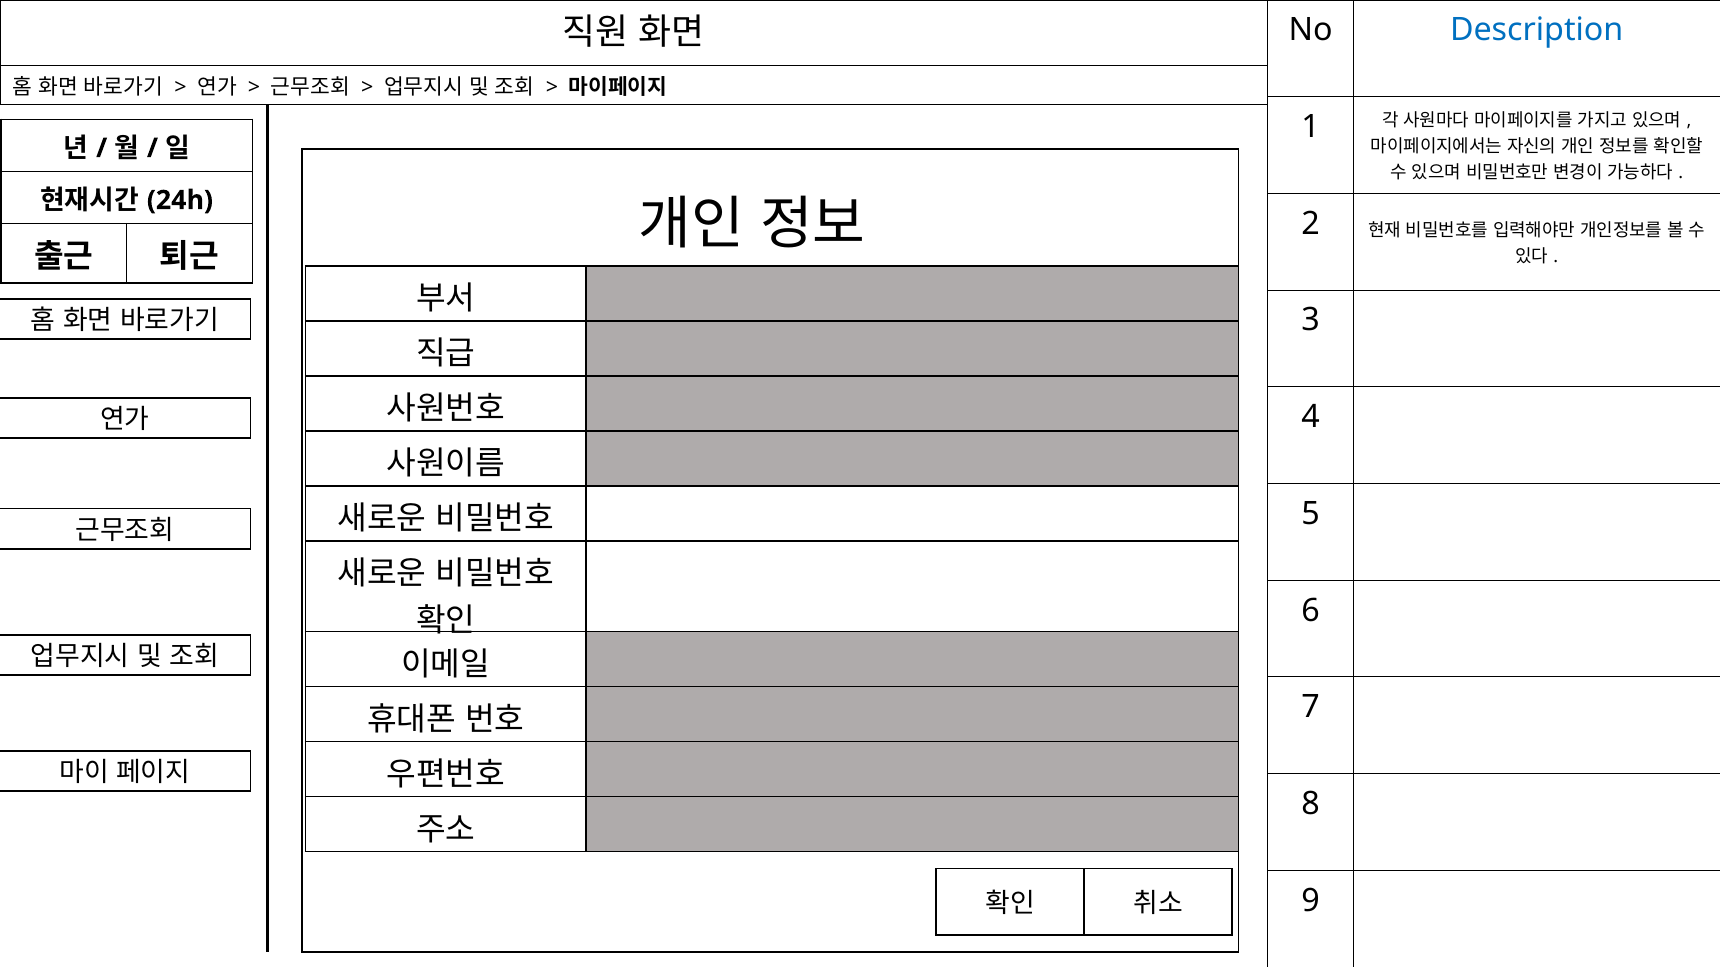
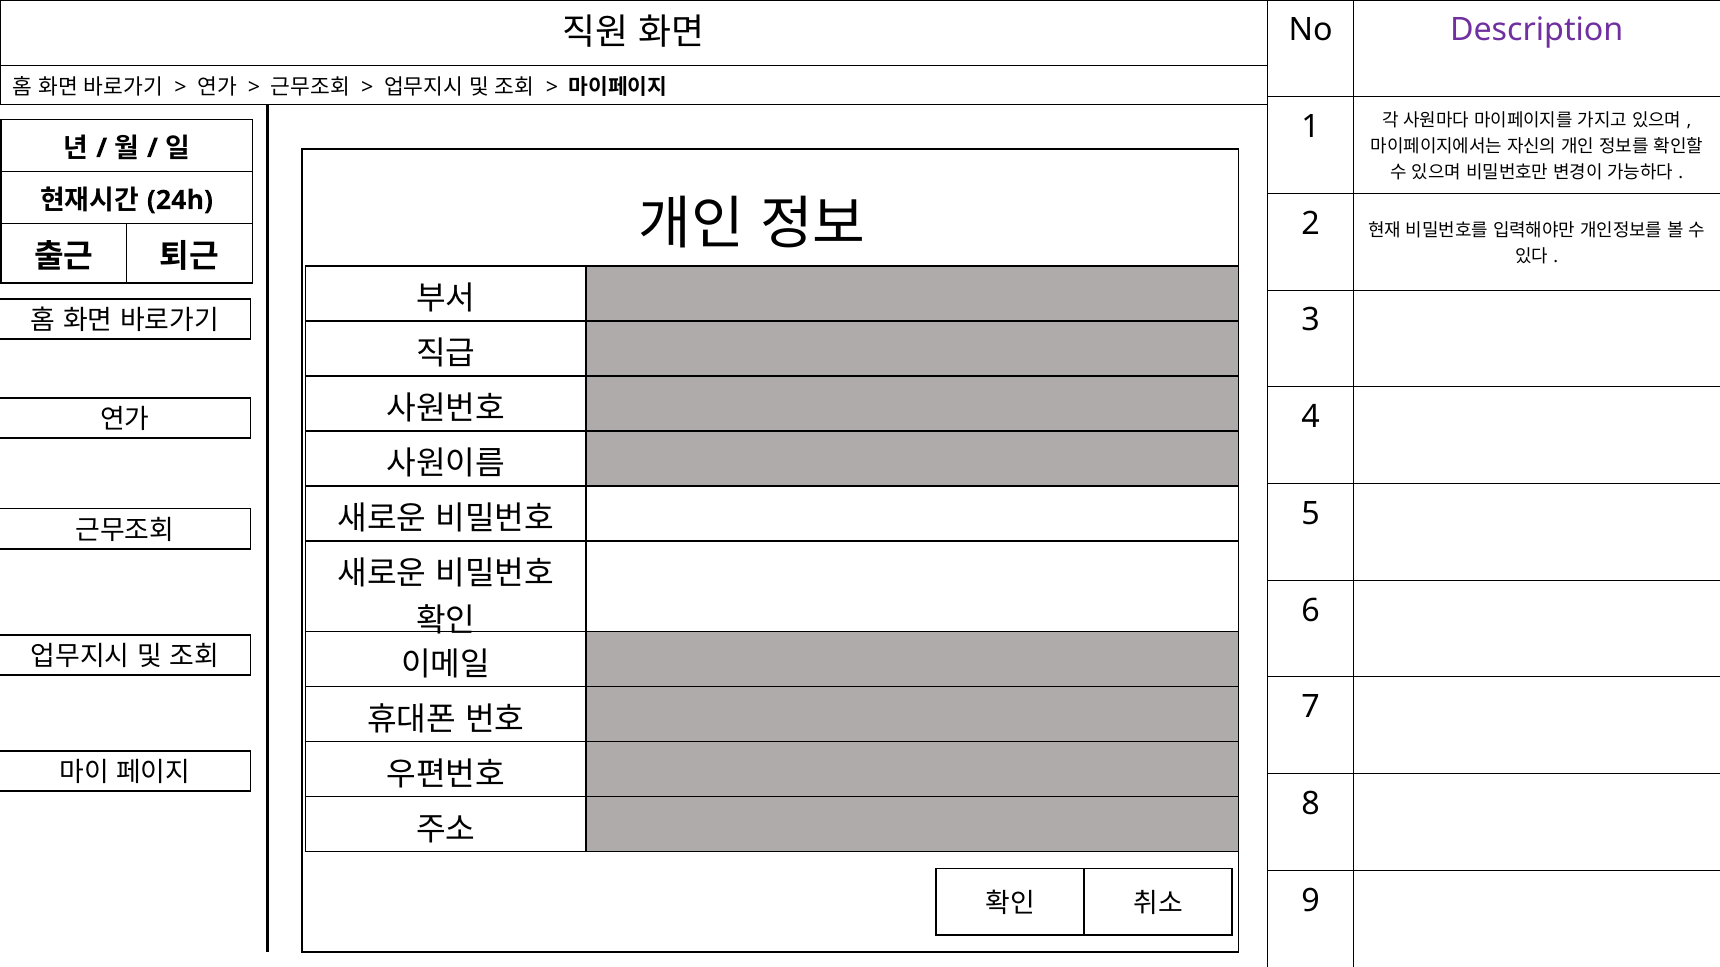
Description colour: blue -> purple
